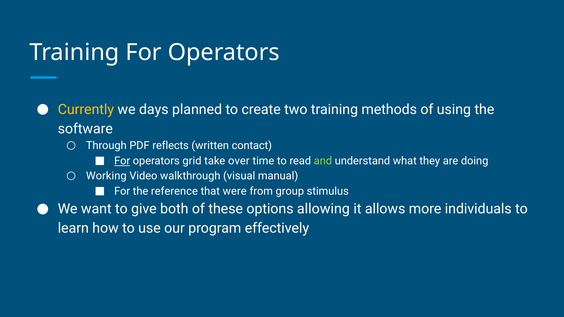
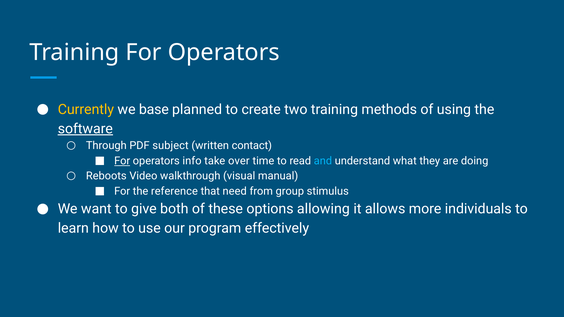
days: days -> base
software underline: none -> present
reflects: reflects -> subject
grid: grid -> info
and colour: light green -> light blue
Working: Working -> Reboots
were: were -> need
